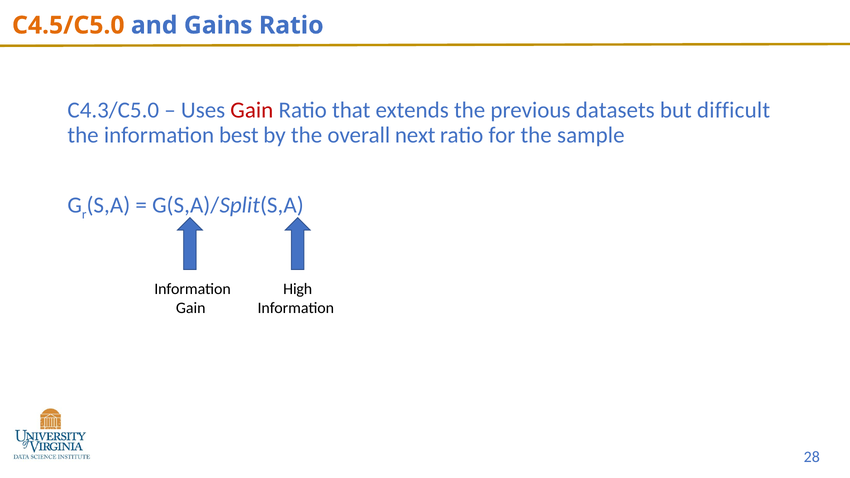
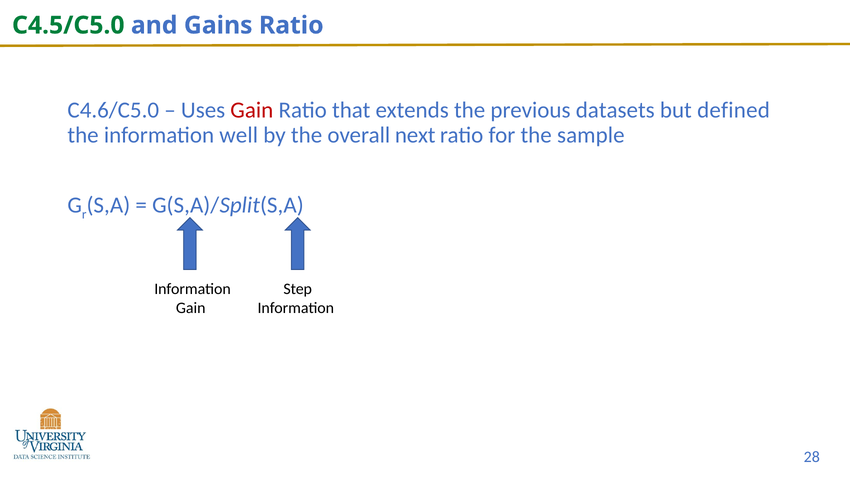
C4.5/C5.0 colour: orange -> green
C4.3/C5.0: C4.3/C5.0 -> C4.6/C5.0
difficult: difficult -> defined
best: best -> well
High: High -> Step
